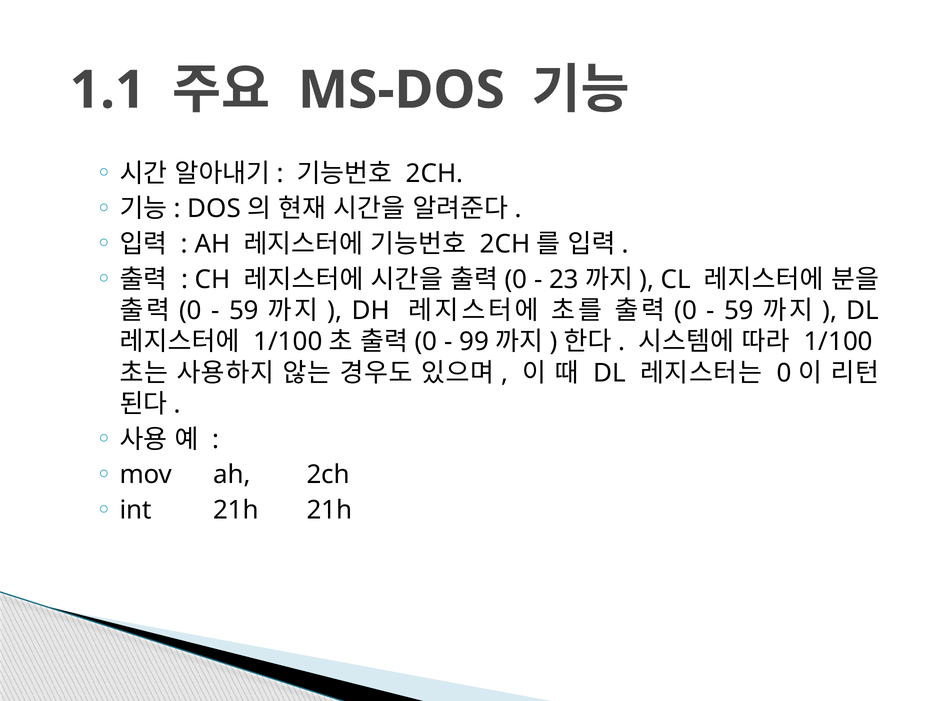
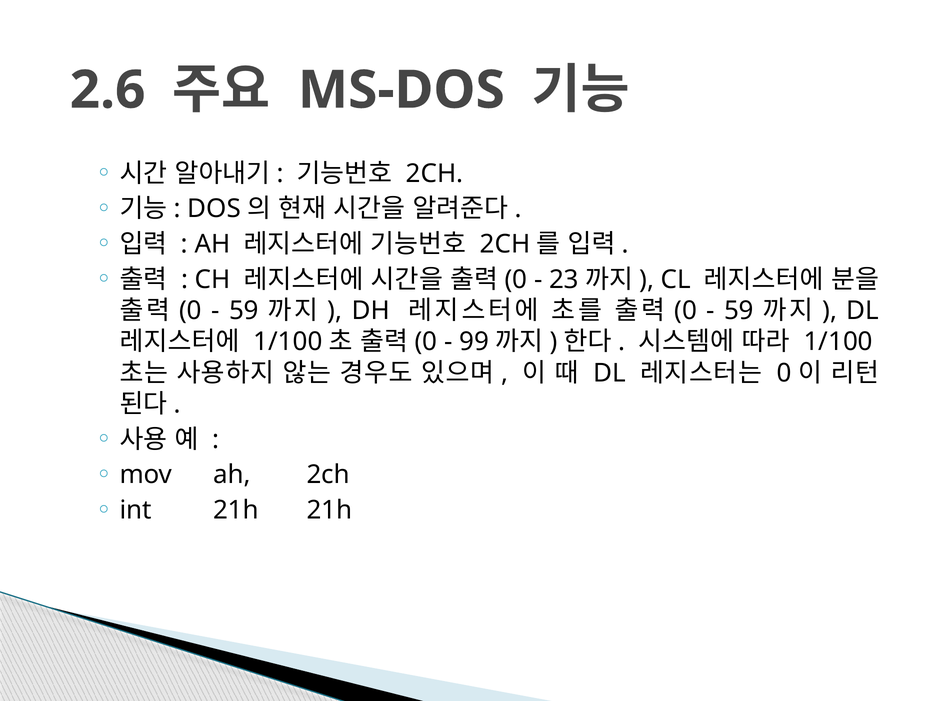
1.1: 1.1 -> 2.6
